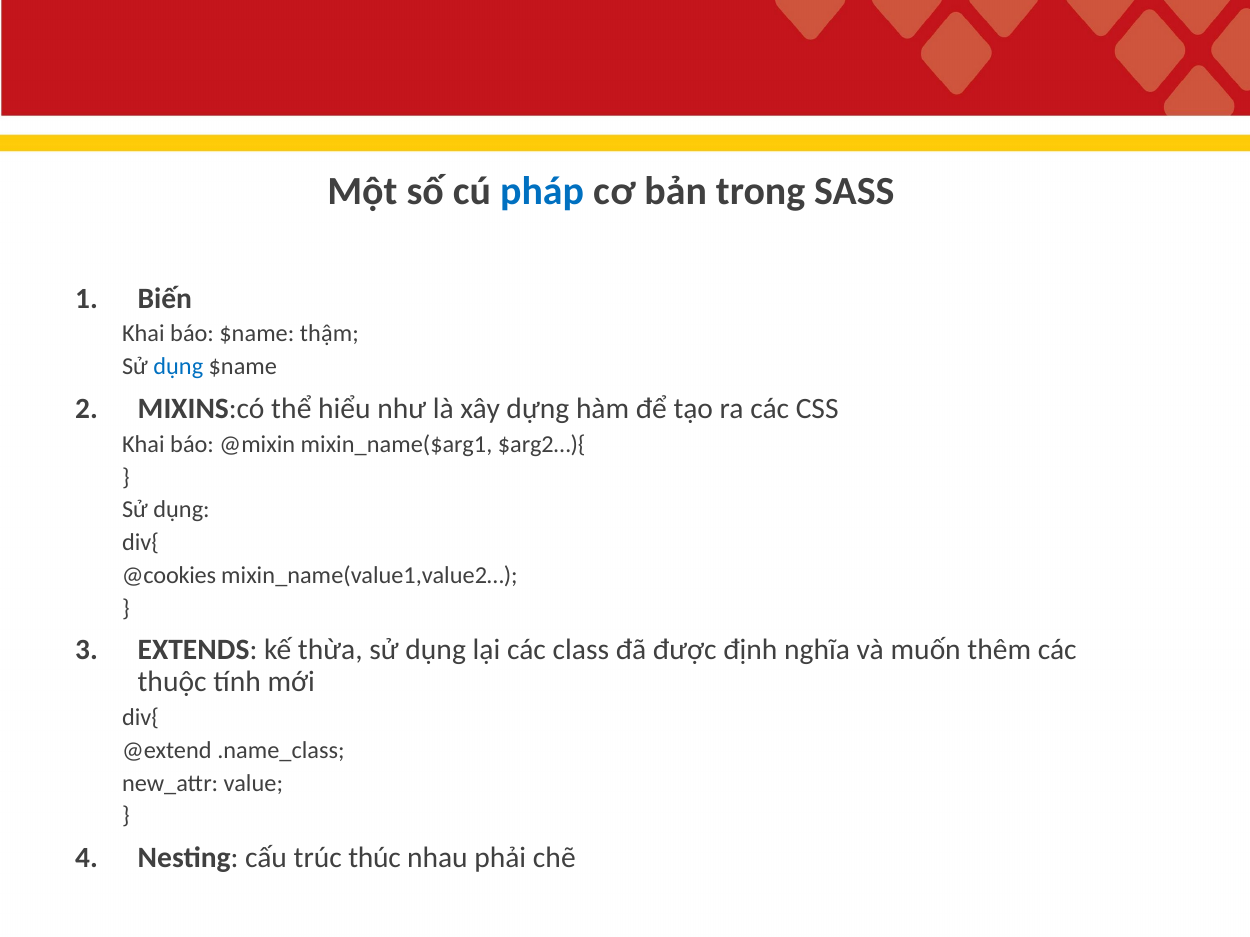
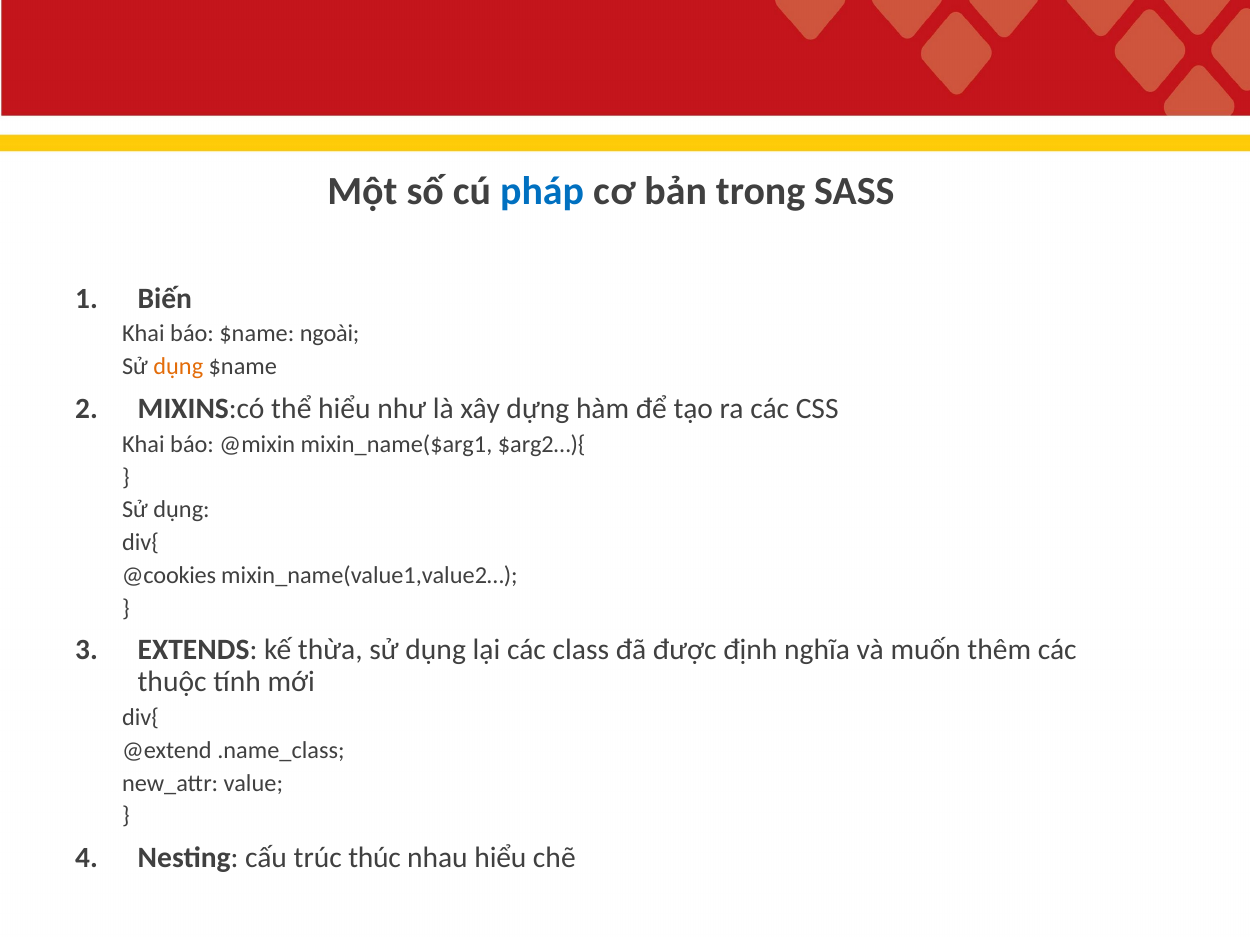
thậm: thậm -> ngoài
dụng at (178, 367) colour: blue -> orange
nhau phải: phải -> hiểu
